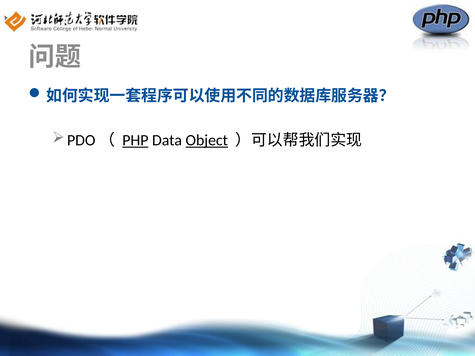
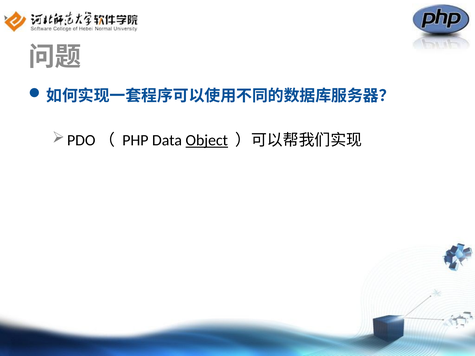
PHP underline: present -> none
